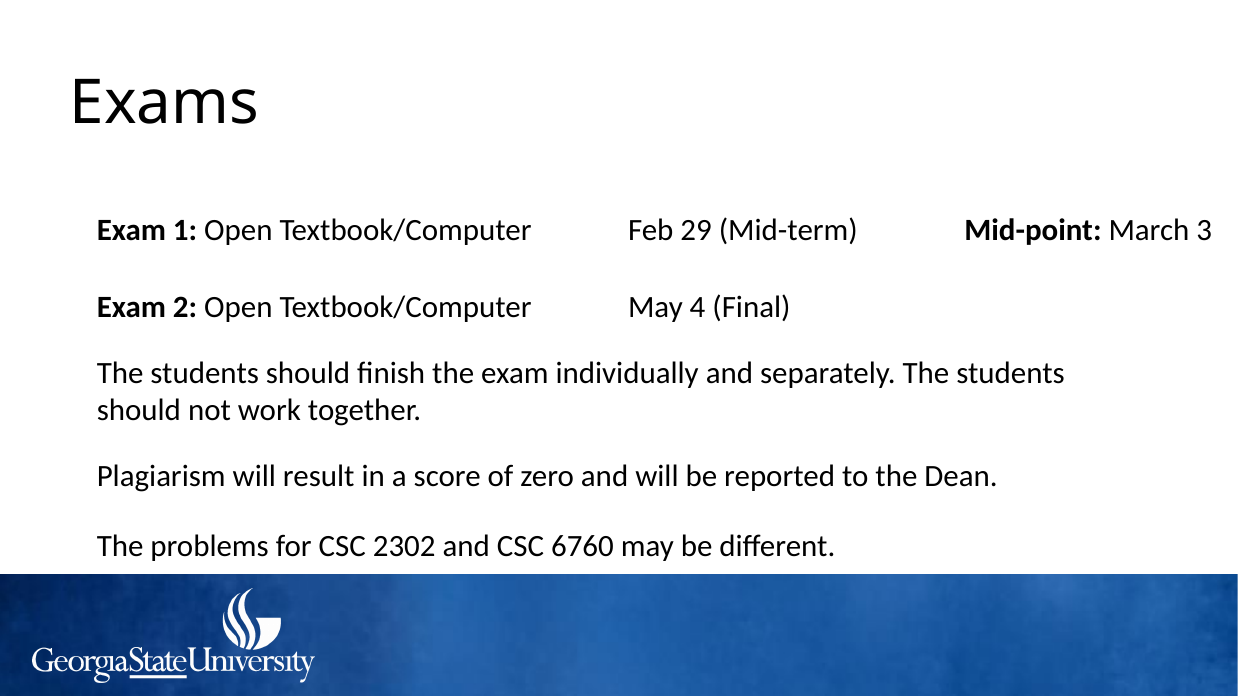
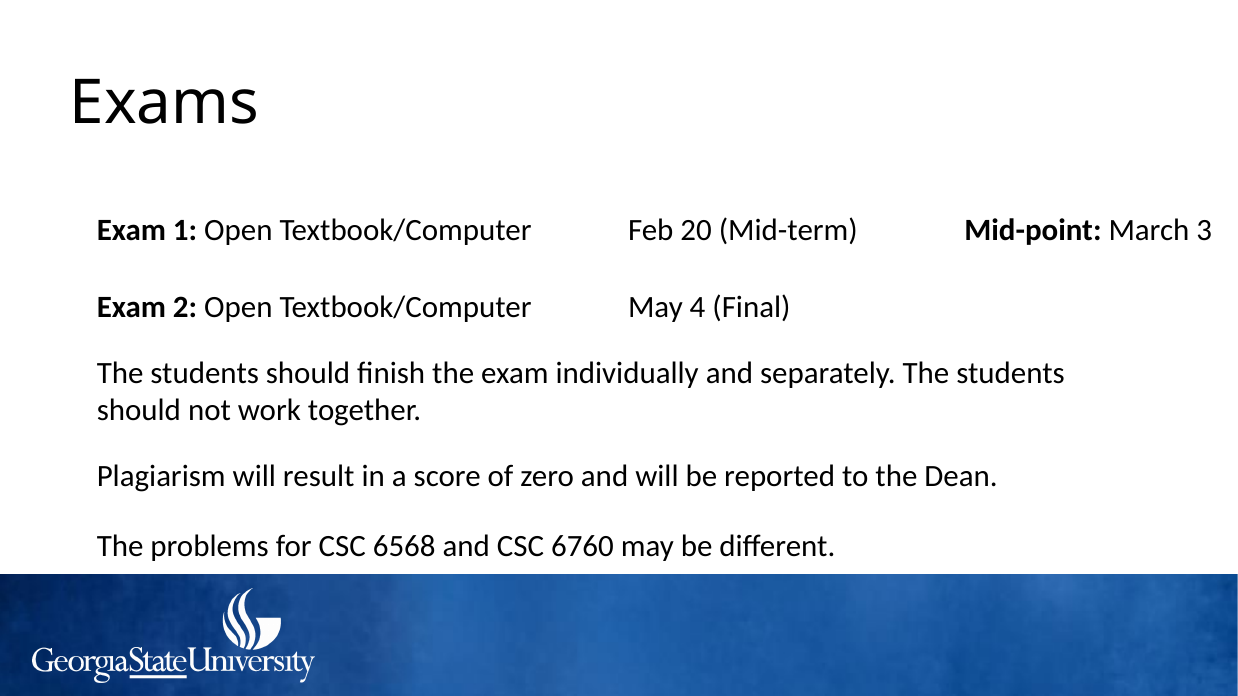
29: 29 -> 20
2302: 2302 -> 6568
